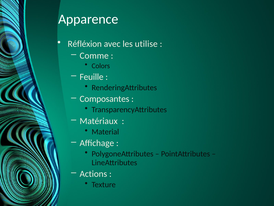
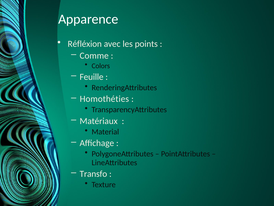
utilise: utilise -> points
Composantes: Composantes -> Homothéties
Actions: Actions -> Transfo
